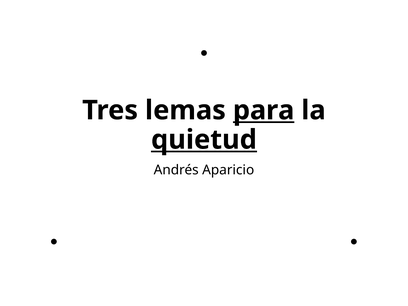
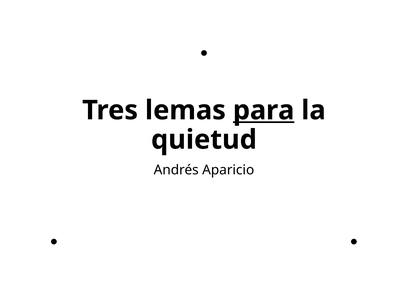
quietud underline: present -> none
